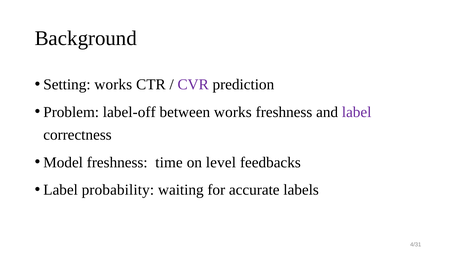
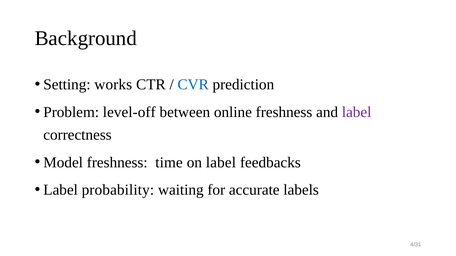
CVR colour: purple -> blue
label-off: label-off -> level-off
between works: works -> online
on level: level -> label
